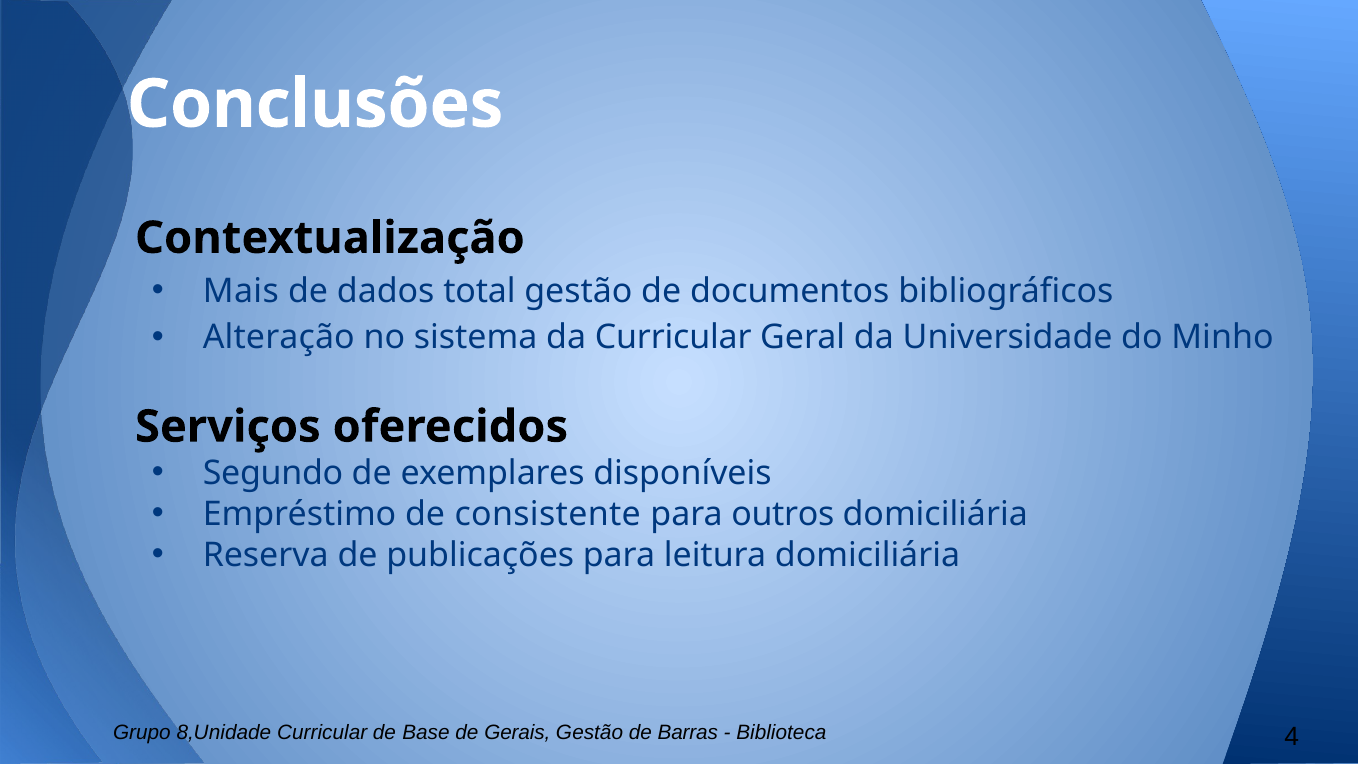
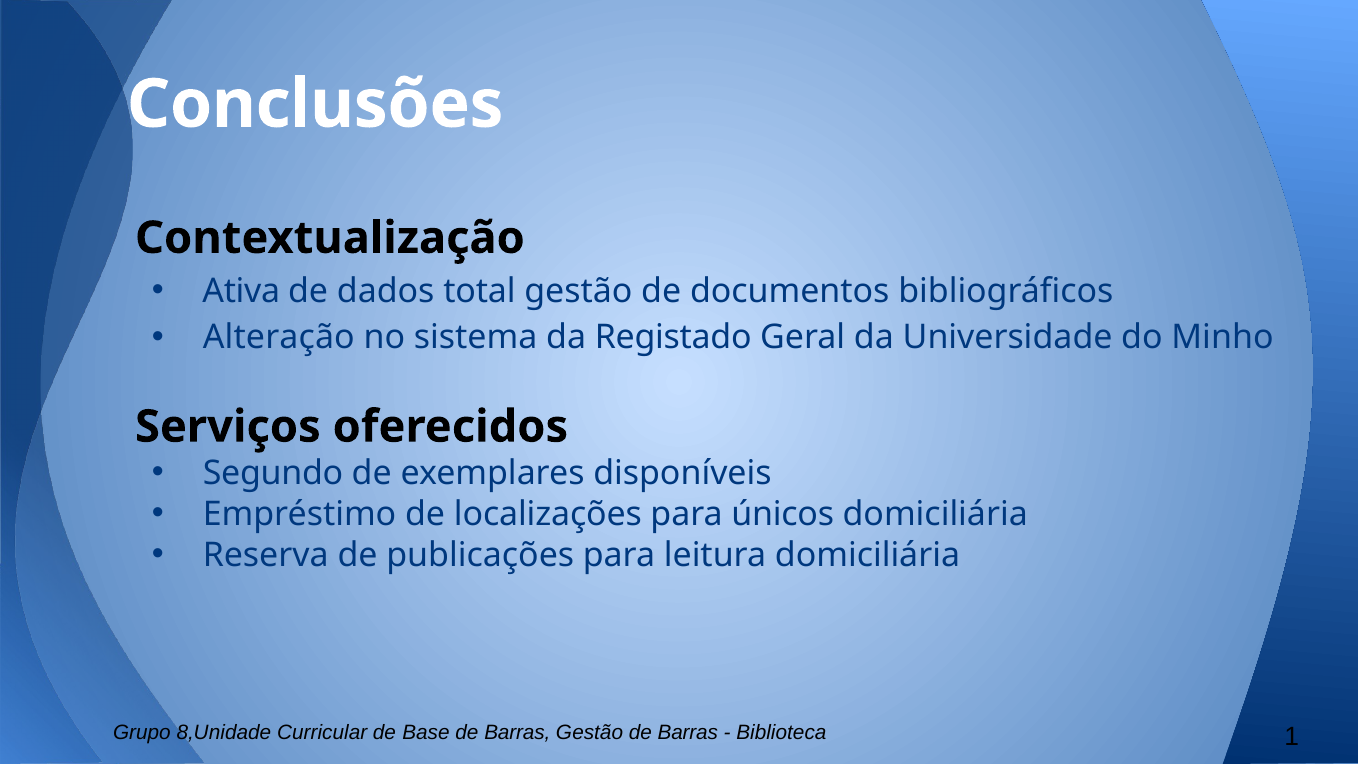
Mais: Mais -> Ativa
da Curricular: Curricular -> Registado
consistente: consistente -> localizações
outros: outros -> únicos
Base de Gerais: Gerais -> Barras
4: 4 -> 1
